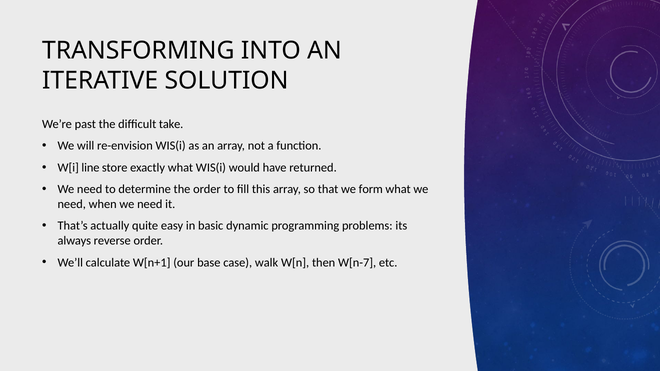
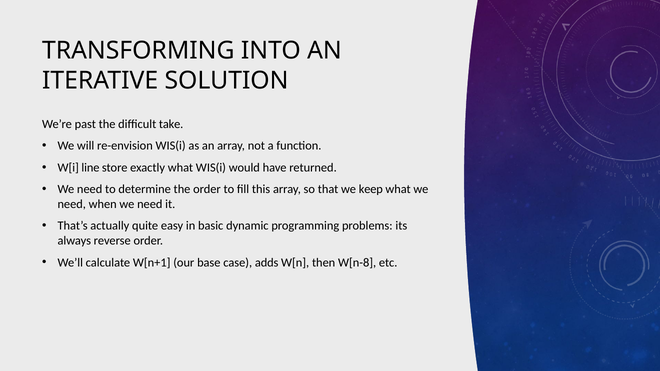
form: form -> keep
walk: walk -> adds
W[n-7: W[n-7 -> W[n-8
